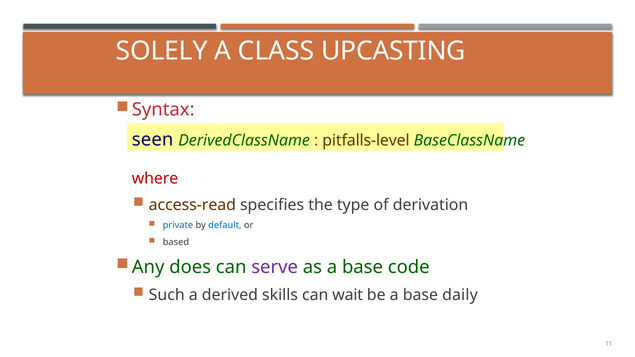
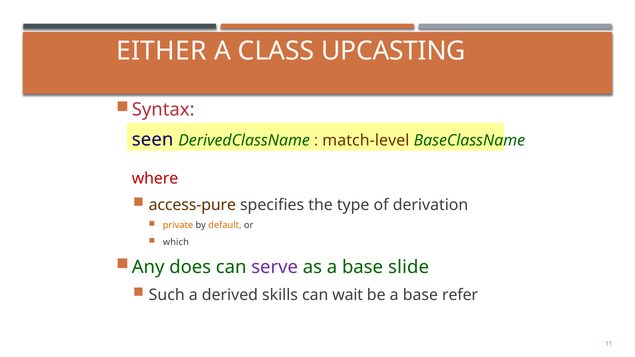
SOLELY: SOLELY -> EITHER
pitfalls-level: pitfalls-level -> match-level
access-read: access-read -> access-pure
private colour: blue -> orange
default colour: blue -> orange
based: based -> which
code: code -> slide
daily: daily -> refer
